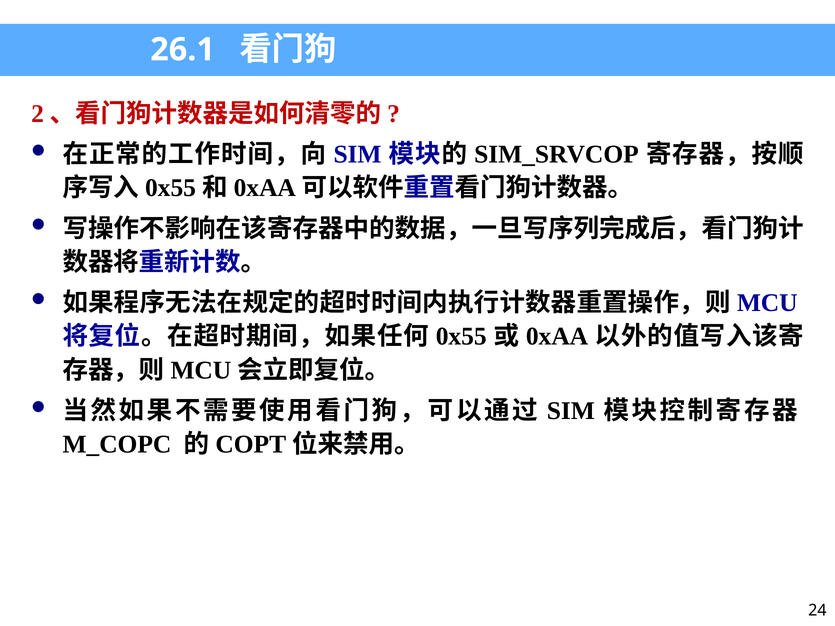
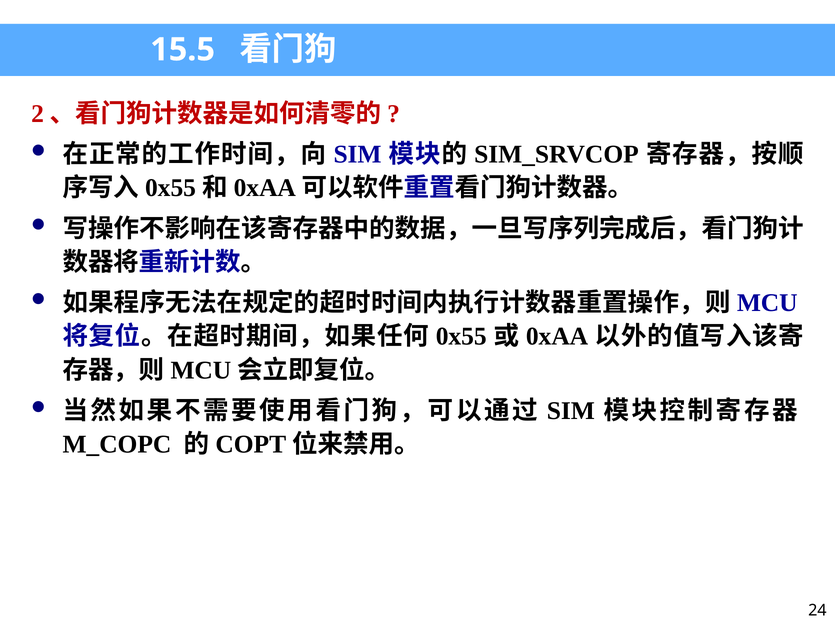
26.1: 26.1 -> 15.5
